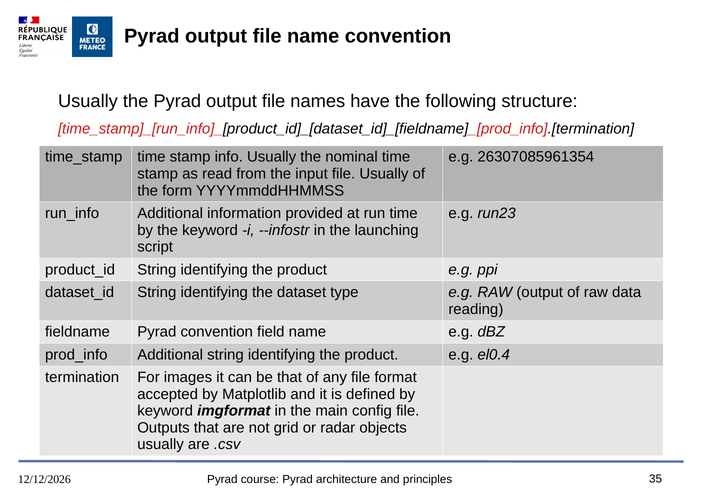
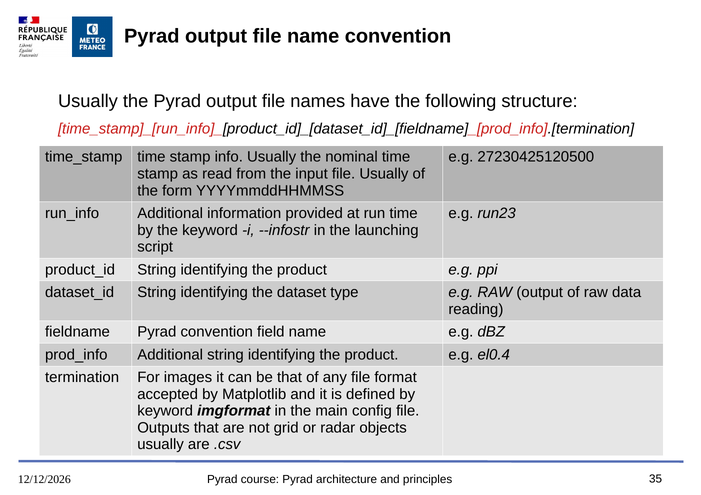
26307085961354: 26307085961354 -> 27230425120500
